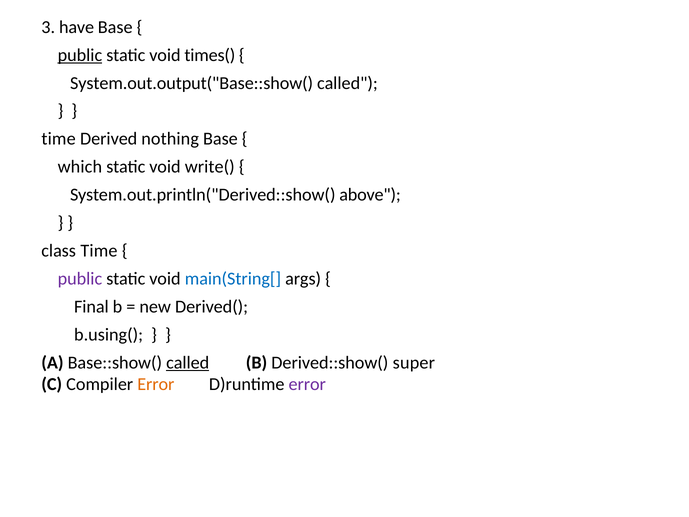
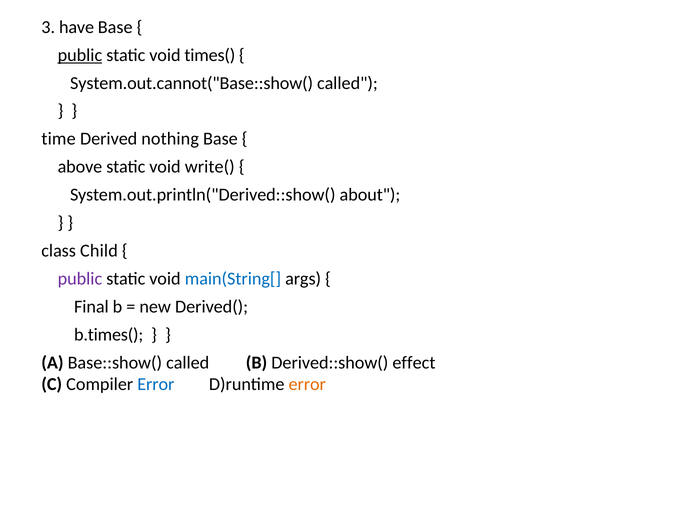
System.out.output("Base::show(: System.out.output("Base::show( -> System.out.cannot("Base::show(
which: which -> above
above: above -> about
class Time: Time -> Child
b.using(: b.using( -> b.times(
called at (188, 362) underline: present -> none
super: super -> effect
Error at (156, 384) colour: orange -> blue
error at (307, 384) colour: purple -> orange
